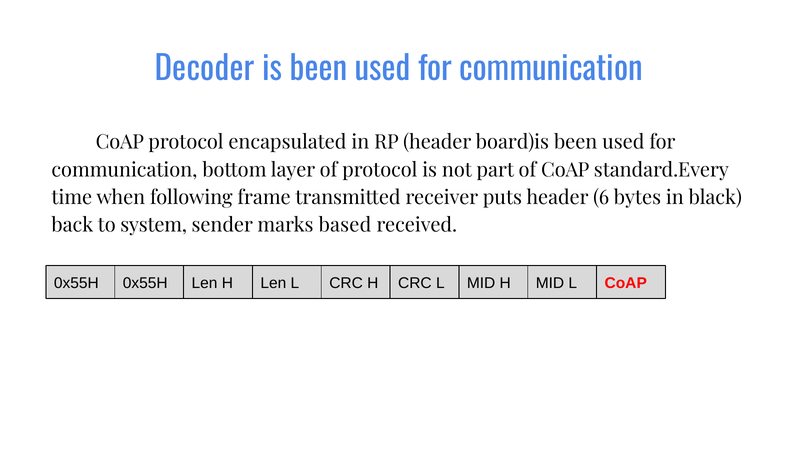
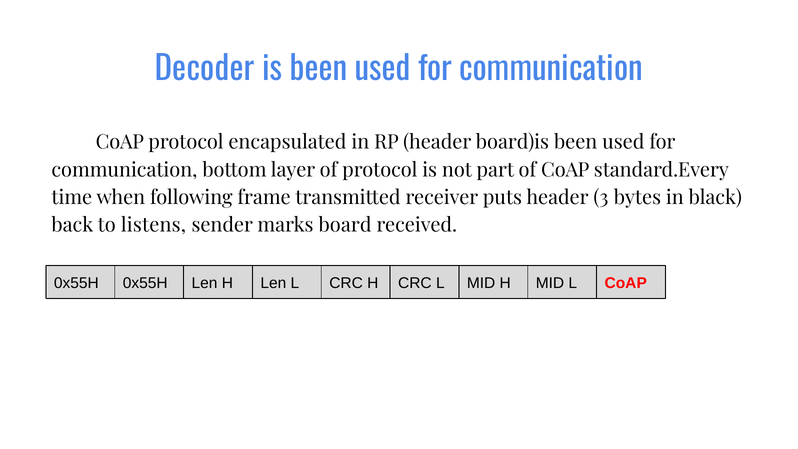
6: 6 -> 3
system: system -> listens
based: based -> board
